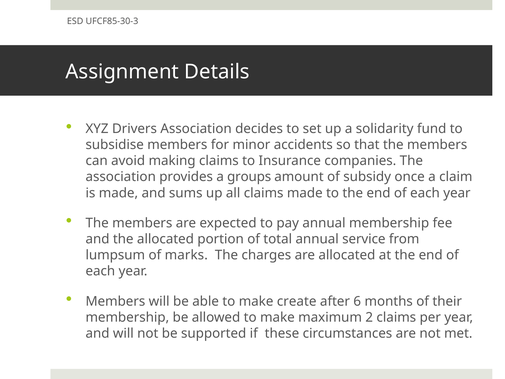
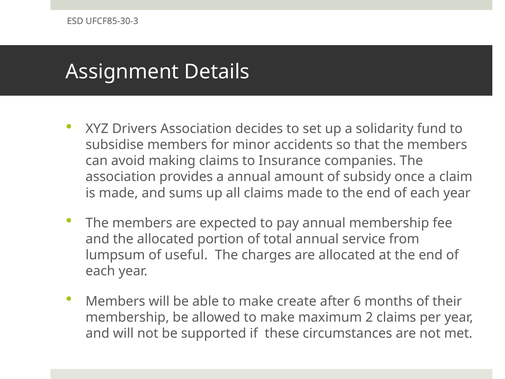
a groups: groups -> annual
marks: marks -> useful
